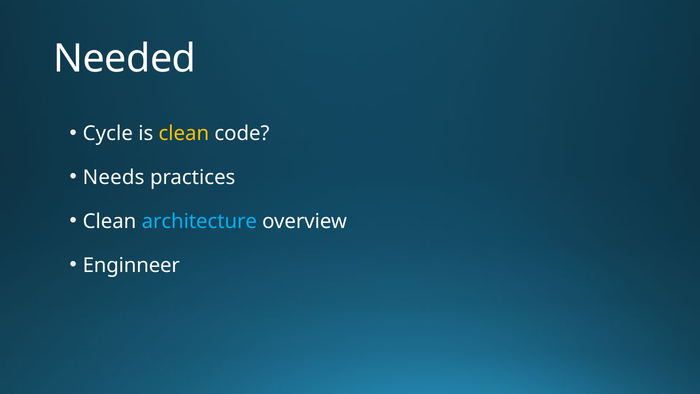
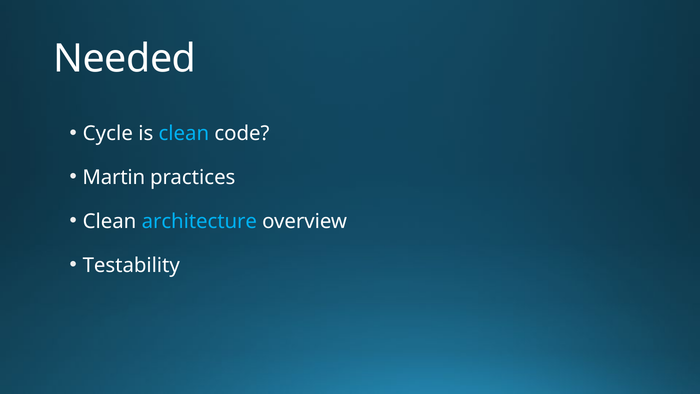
clean at (184, 133) colour: yellow -> light blue
Needs: Needs -> Martin
Enginneer: Enginneer -> Testability
